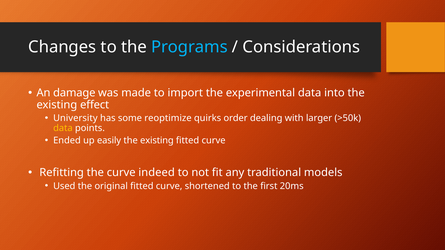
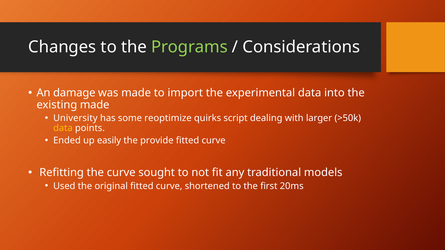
Programs colour: light blue -> light green
existing effect: effect -> made
order: order -> script
existing at (157, 141): existing -> provide
indeed: indeed -> sought
